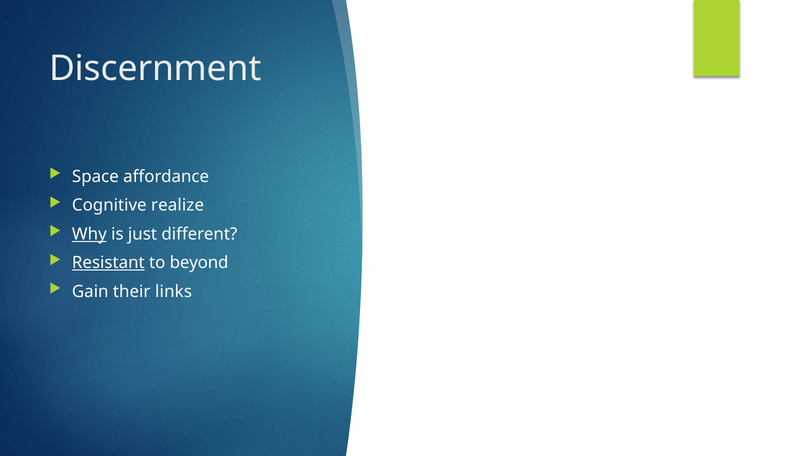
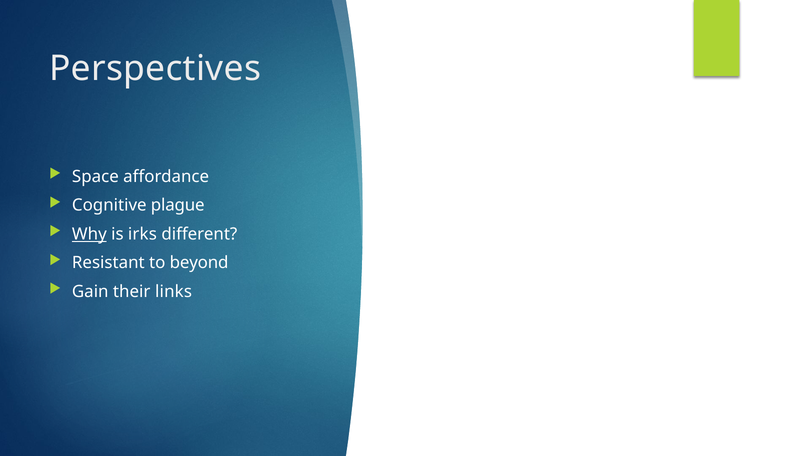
Discernment: Discernment -> Perspectives
realize: realize -> plague
just: just -> irks
Resistant underline: present -> none
